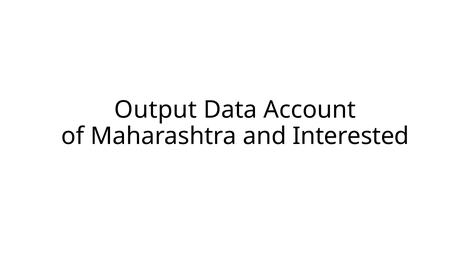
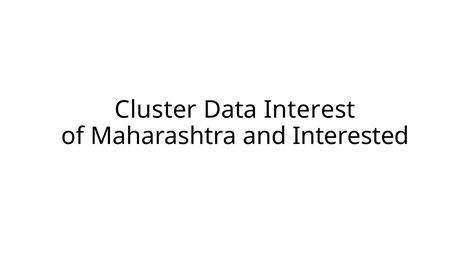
Output: Output -> Cluster
Account: Account -> Interest
